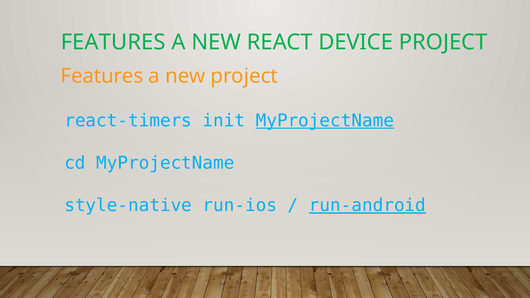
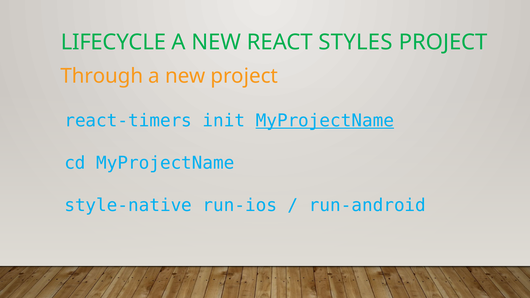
FEATURES at (113, 42): FEATURES -> LIFECYCLE
DEVICE: DEVICE -> STYLES
Features at (102, 76): Features -> Through
run-android underline: present -> none
